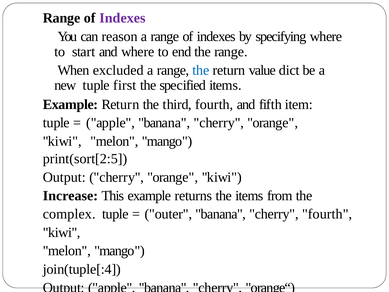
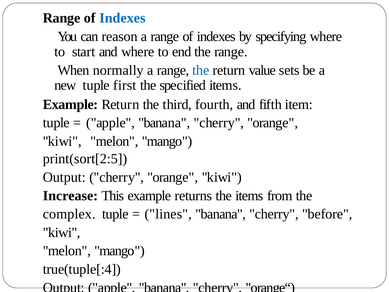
Indexes at (123, 18) colour: purple -> blue
excluded: excluded -> normally
dict: dict -> sets
outer: outer -> lines
cherry fourth: fourth -> before
join(tuple[:4: join(tuple[:4 -> true(tuple[:4
